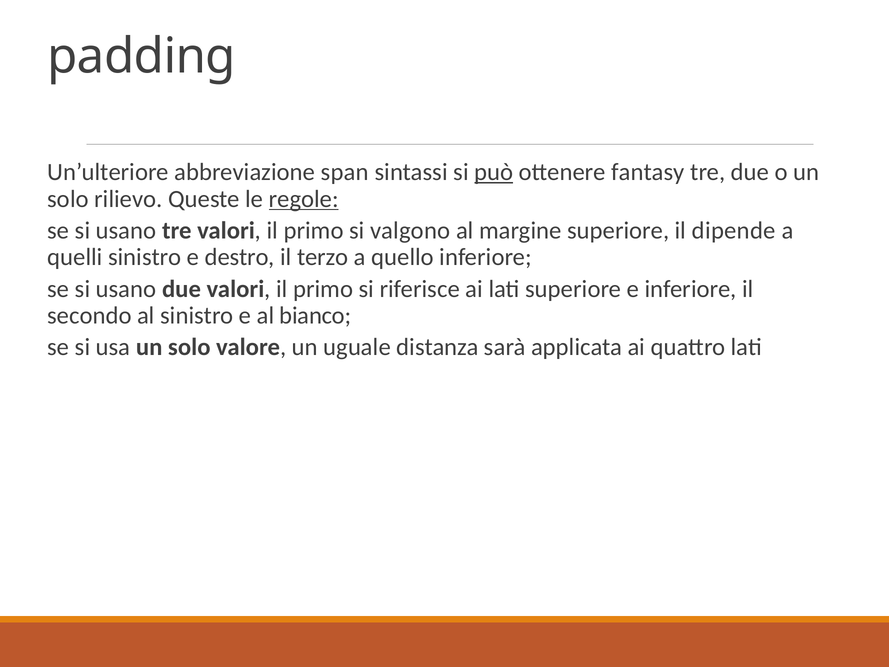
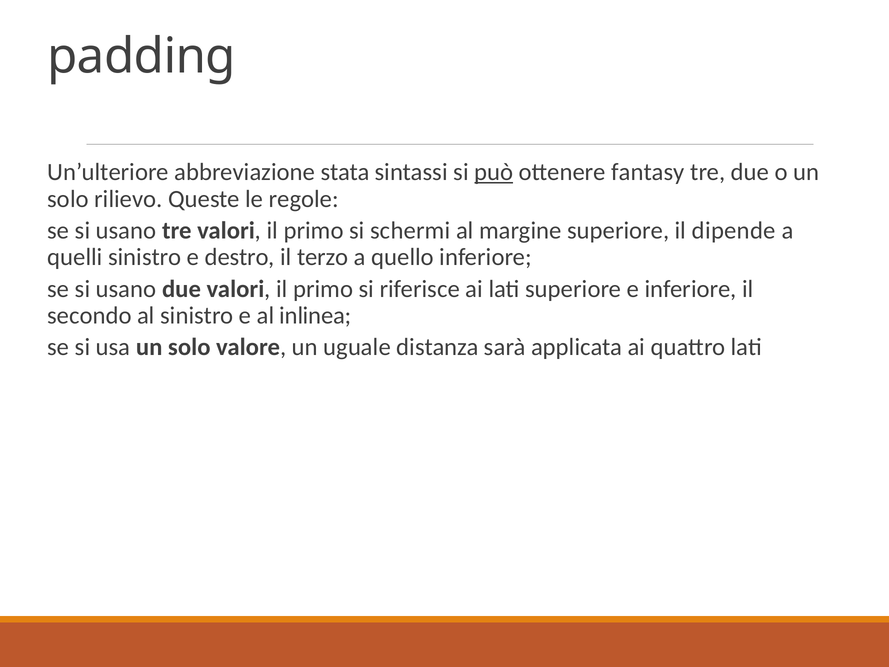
span: span -> stata
regole underline: present -> none
valgono: valgono -> schermi
bianco: bianco -> inlinea
